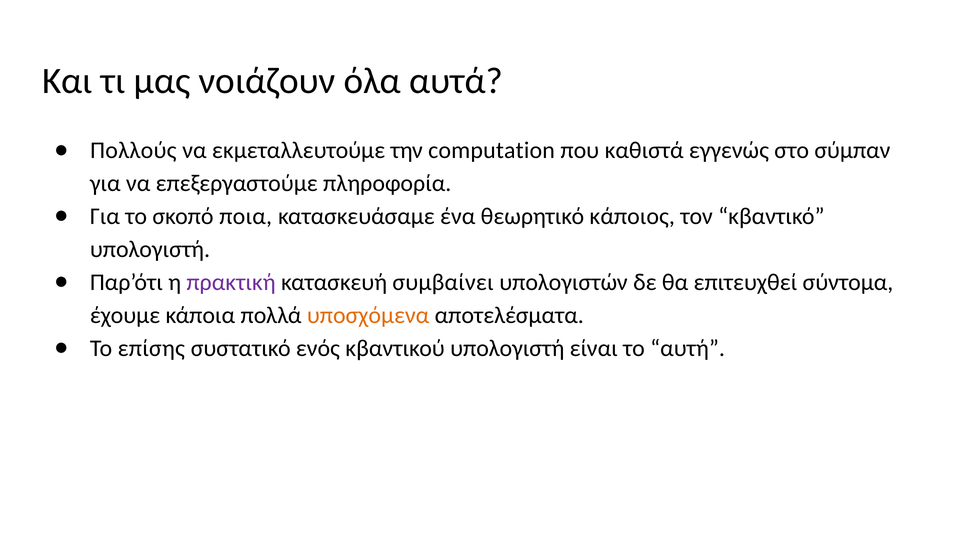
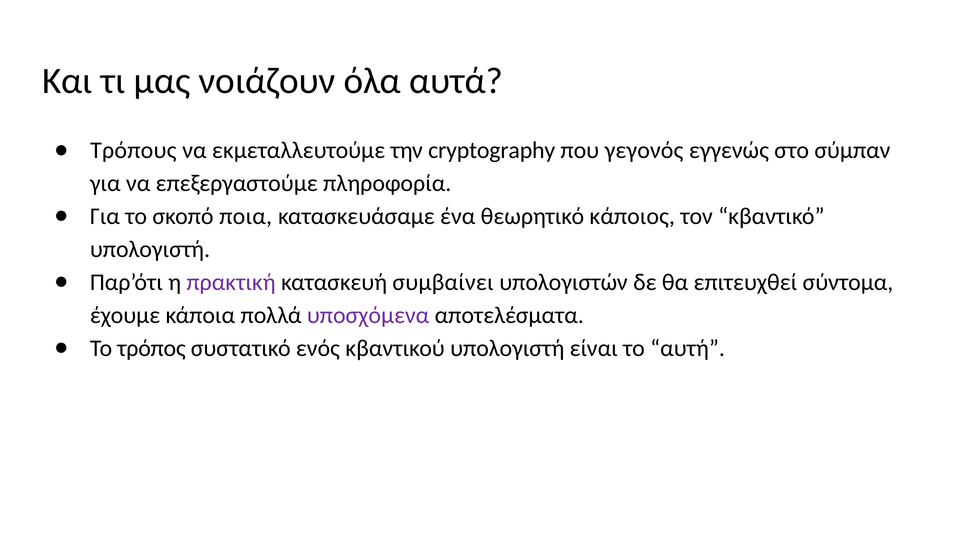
Πολλούς: Πολλούς -> Τρόπους
computation: computation -> cryptography
καθιστά: καθιστά -> γεγονός
υποσχόμενα colour: orange -> purple
επίσης: επίσης -> τρόπος
